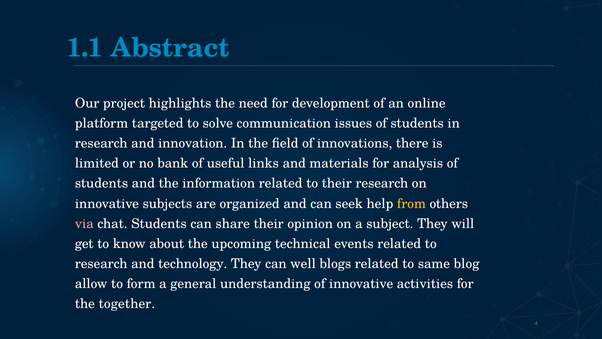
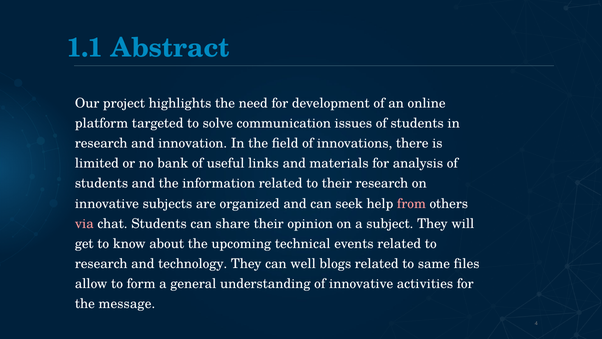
from colour: yellow -> pink
blog: blog -> files
together: together -> message
